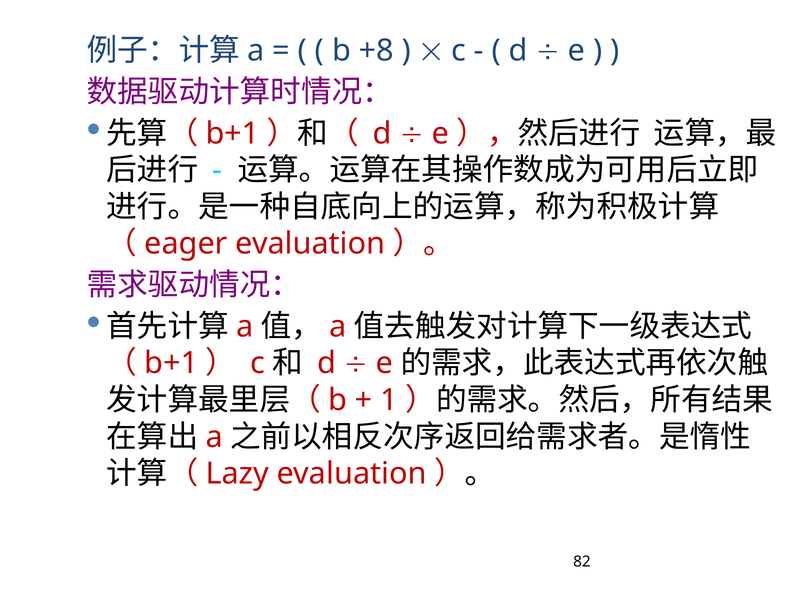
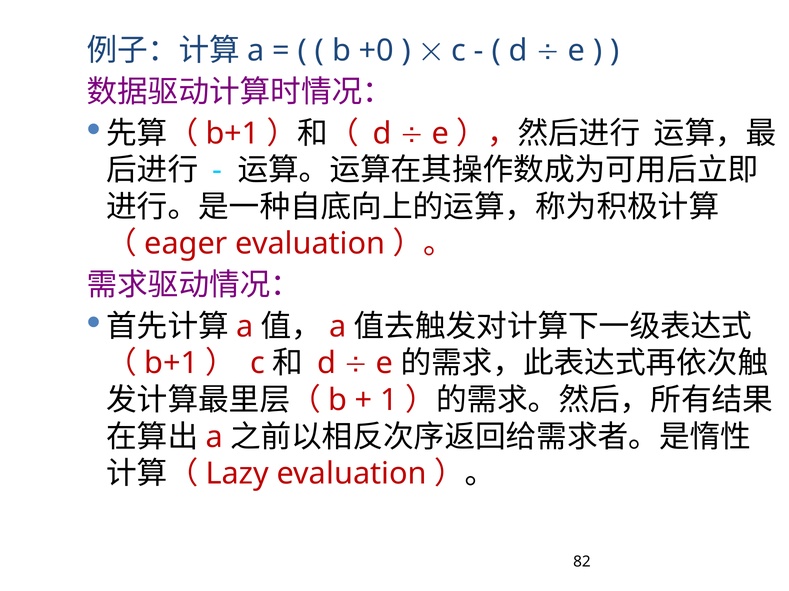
+8: +8 -> +0
